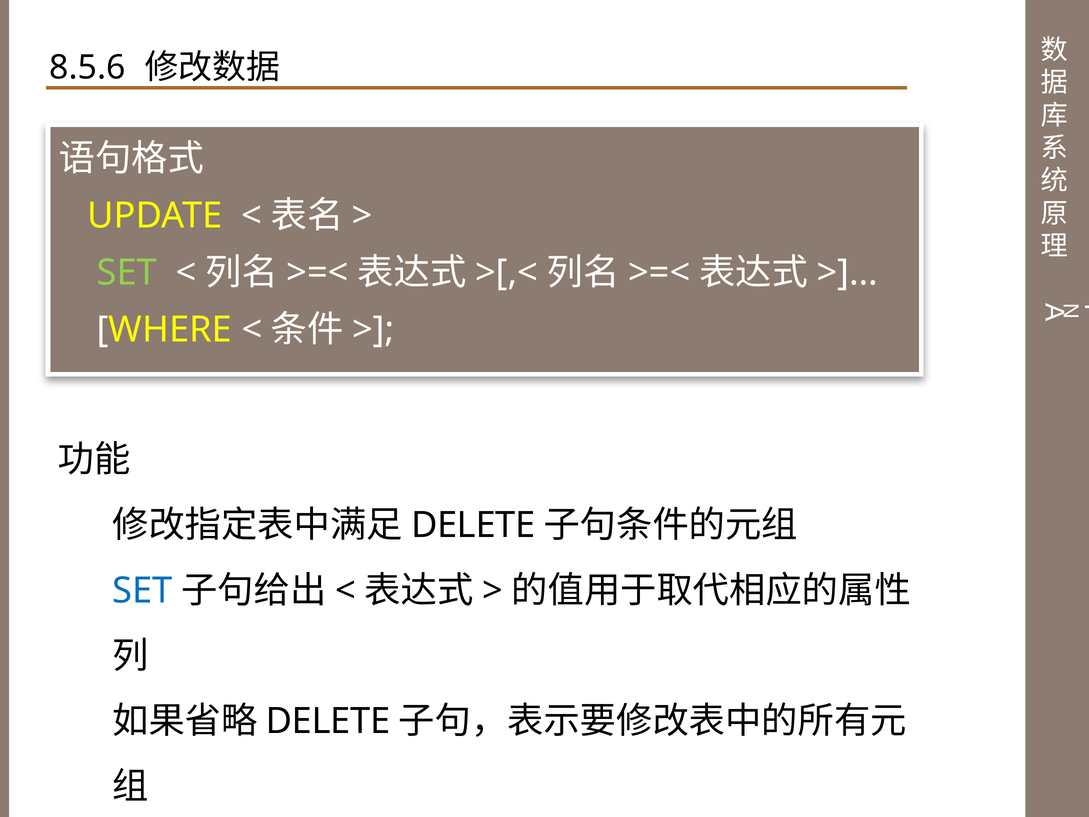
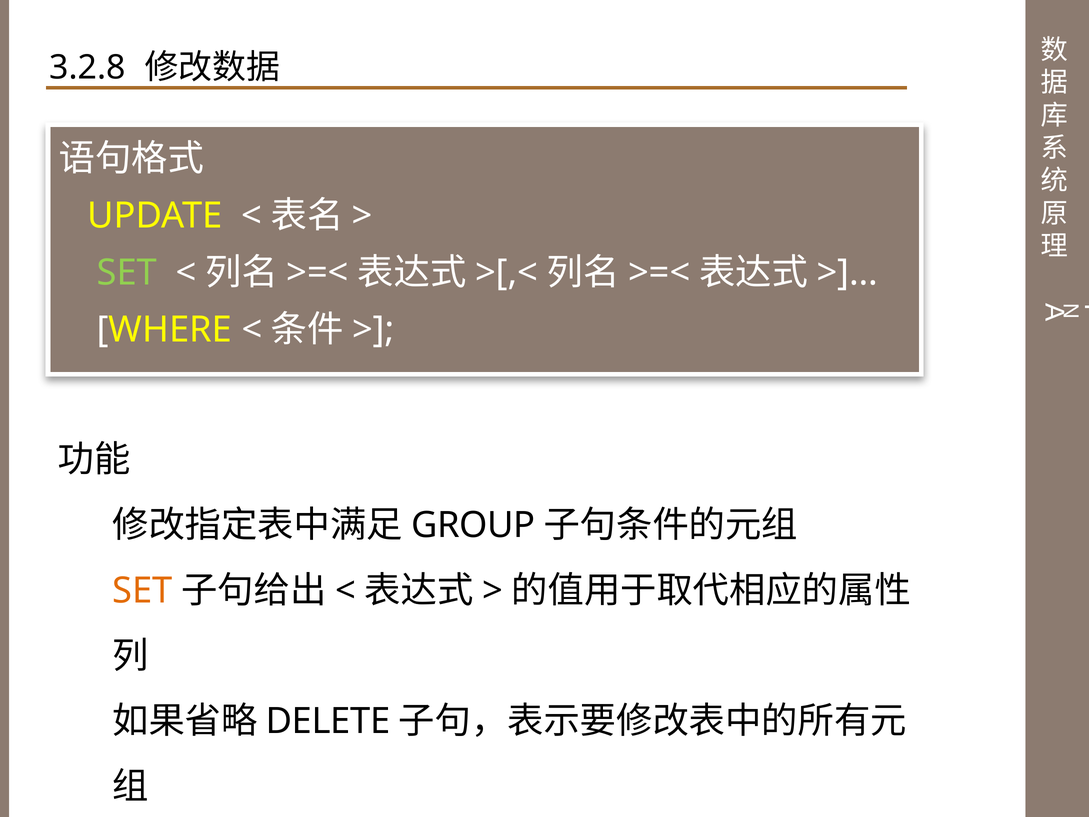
8.5.6: 8.5.6 -> 3.2.8
DELETE at (473, 525): DELETE -> GROUP
SET at (142, 590) colour: blue -> orange
